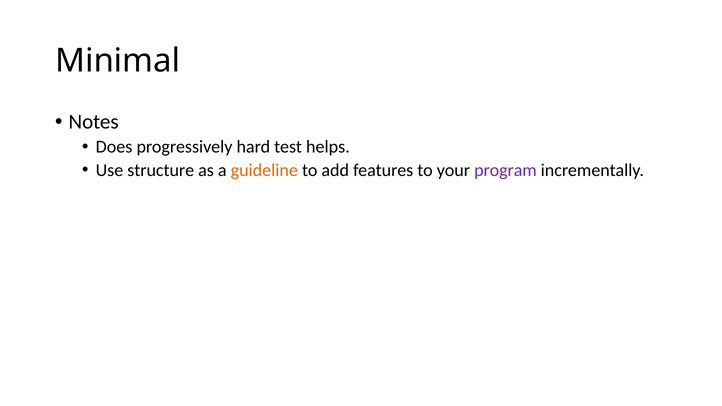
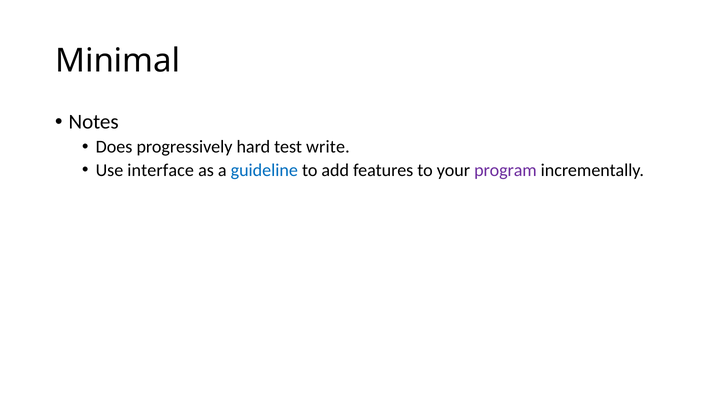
helps: helps -> write
structure: structure -> interface
guideline colour: orange -> blue
